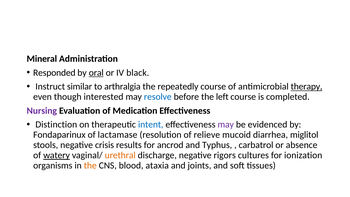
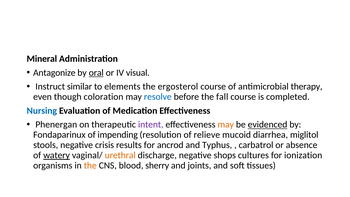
Responded: Responded -> Antagonize
black: black -> visual
arthralgia: arthralgia -> elements
repeatedly: repeatedly -> ergosterol
therapy underline: present -> none
interested: interested -> coloration
left: left -> fall
Nursing colour: purple -> blue
Distinction: Distinction -> Phenergan
intent colour: blue -> purple
may at (226, 125) colour: purple -> orange
evidenced underline: none -> present
lactamase: lactamase -> impending
rigors: rigors -> shops
ataxia: ataxia -> sherry
